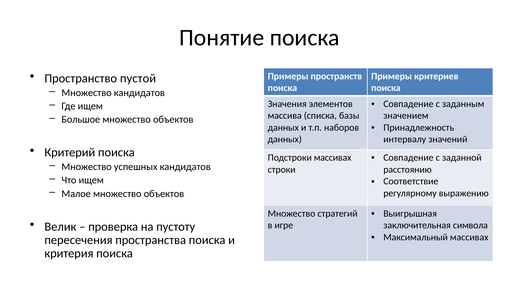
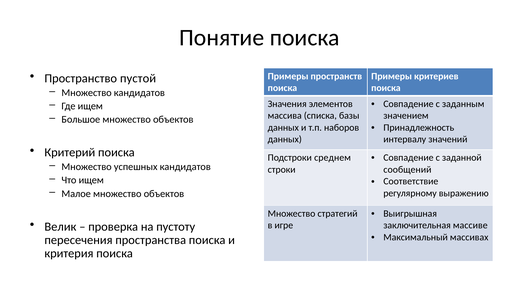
Подстроки массивах: массивах -> среднем
расстоянию: расстоянию -> сообщений
символа: символа -> массиве
